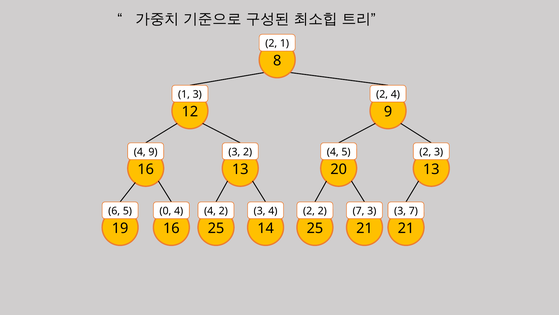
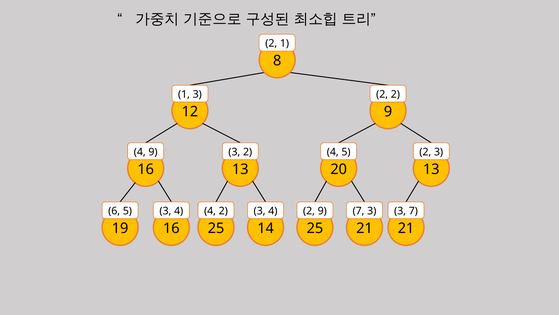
2 4: 4 -> 2
0 at (165, 211): 0 -> 3
2 2: 2 -> 9
